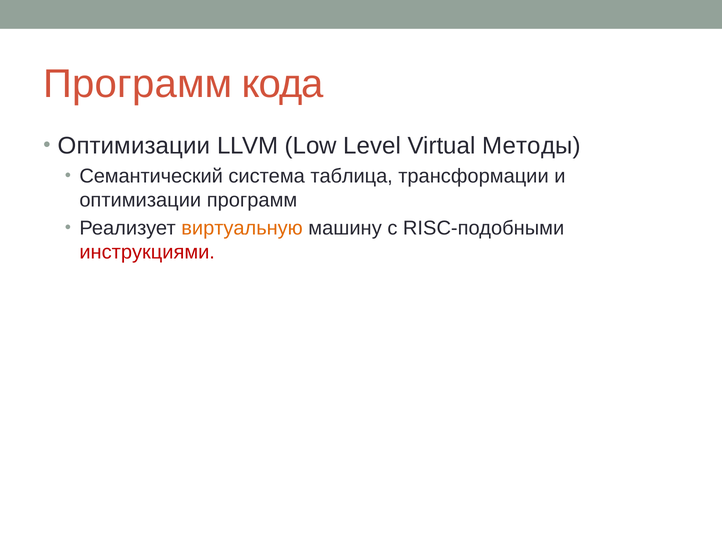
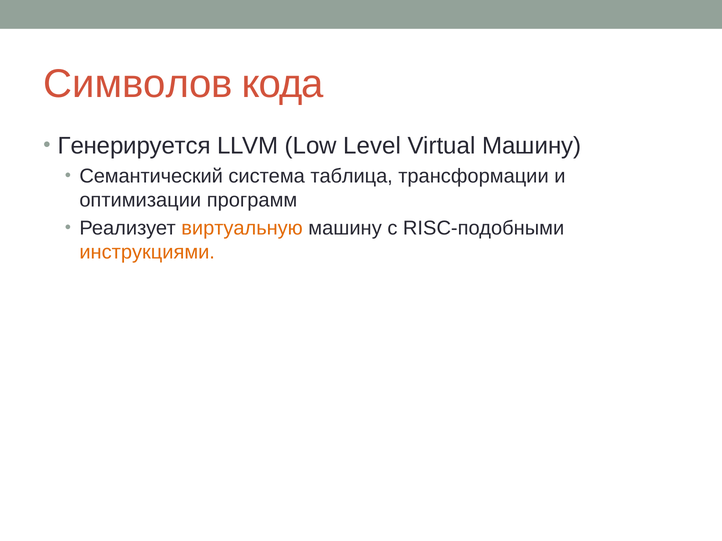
Программ at (138, 84): Программ -> Символов
Оптимизации at (134, 146): Оптимизации -> Генерируется
Virtual Методы: Методы -> Машину
инструкциями colour: red -> orange
